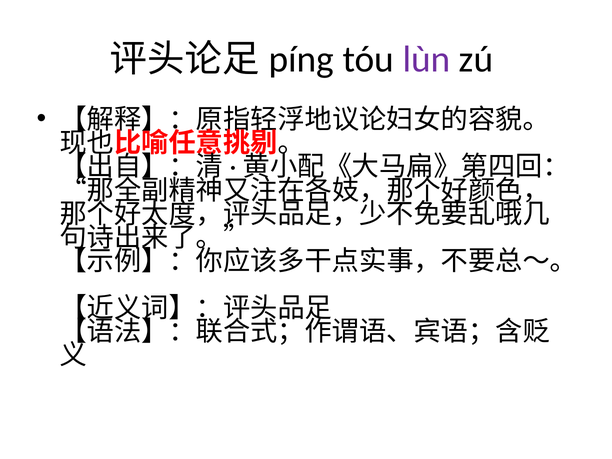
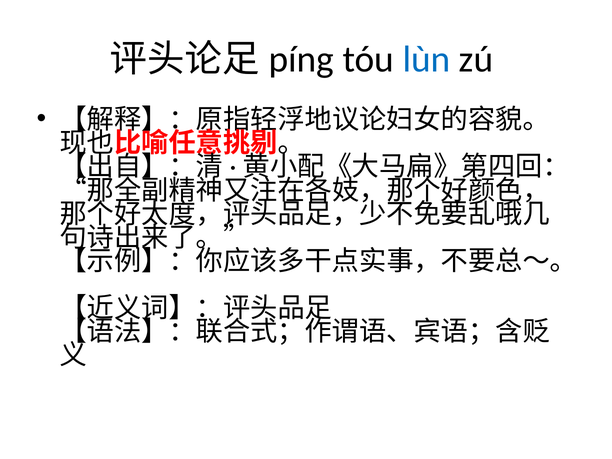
lùn colour: purple -> blue
